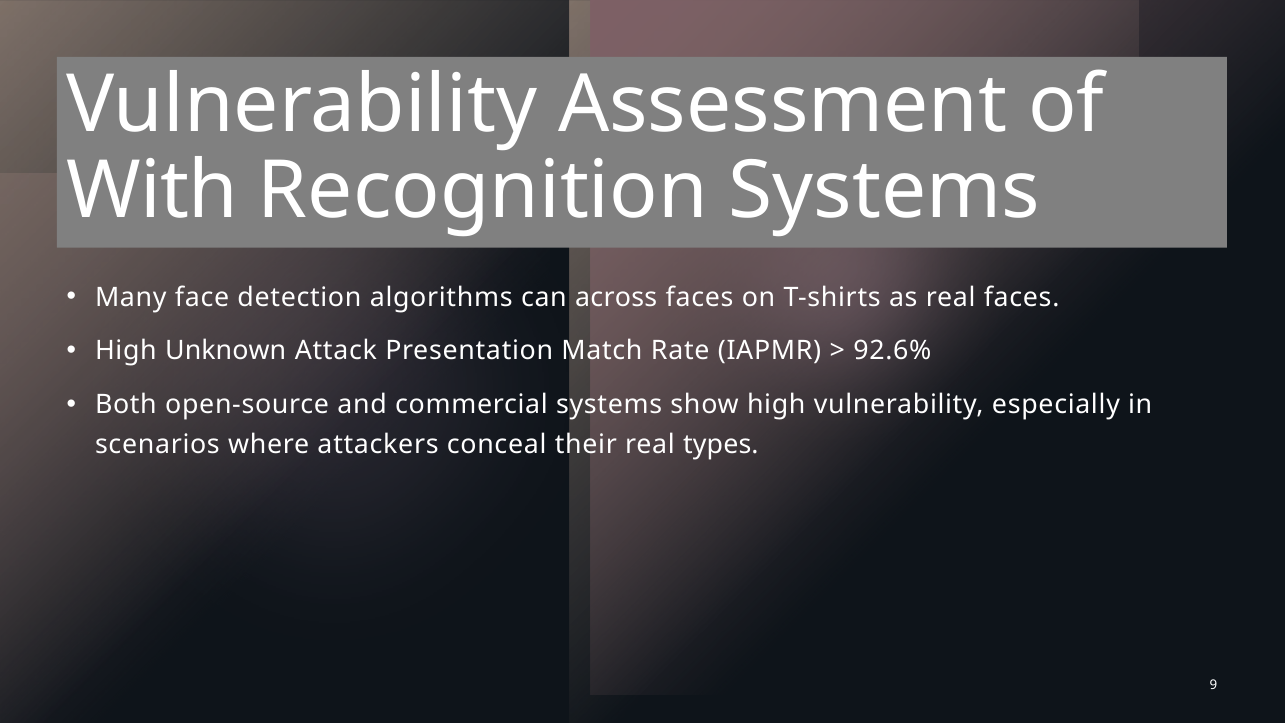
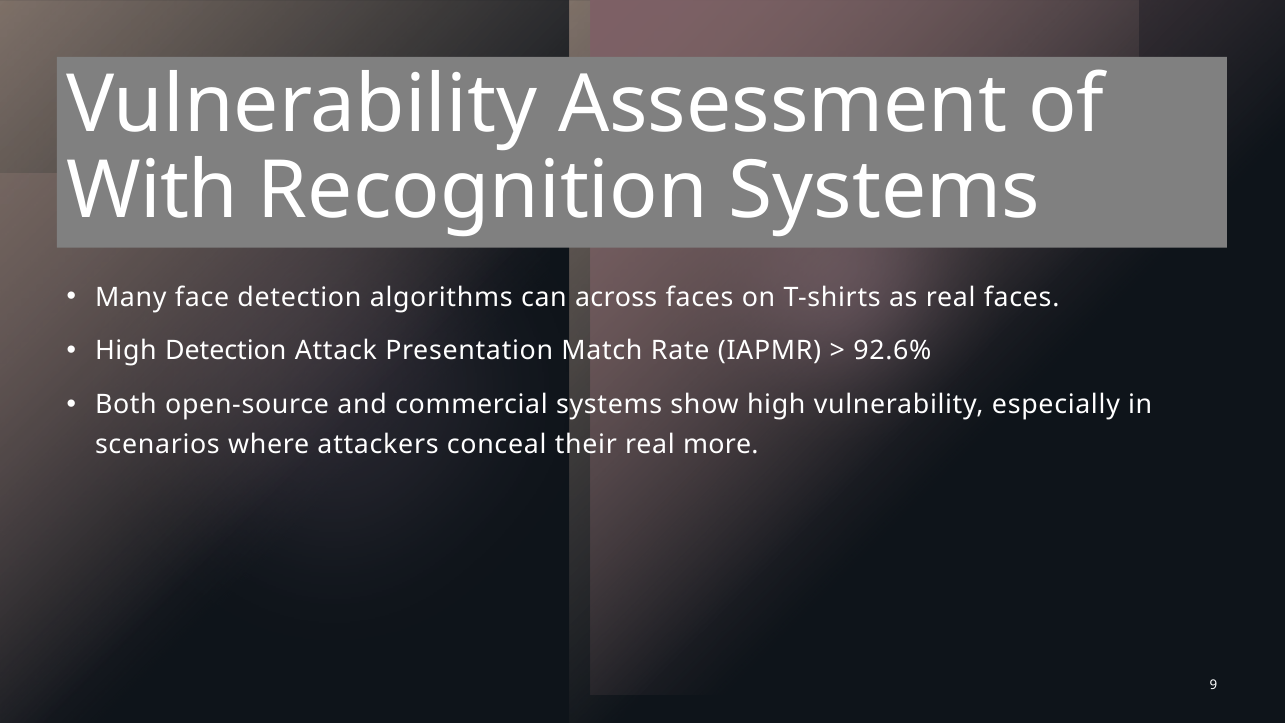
High Unknown: Unknown -> Detection
types: types -> more
